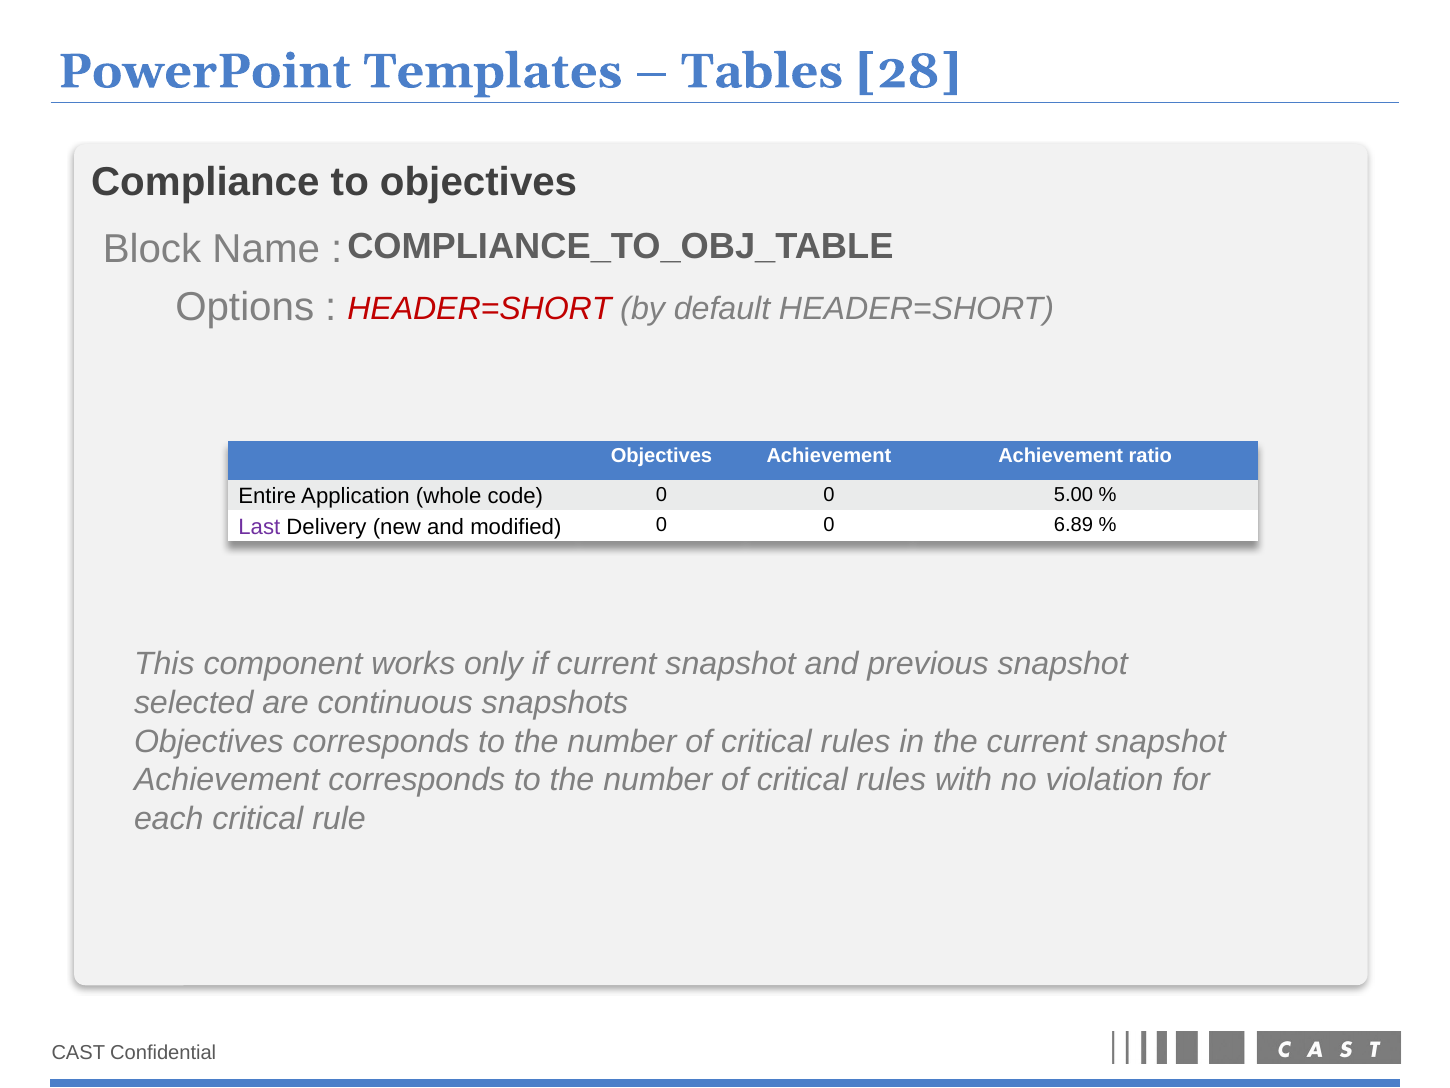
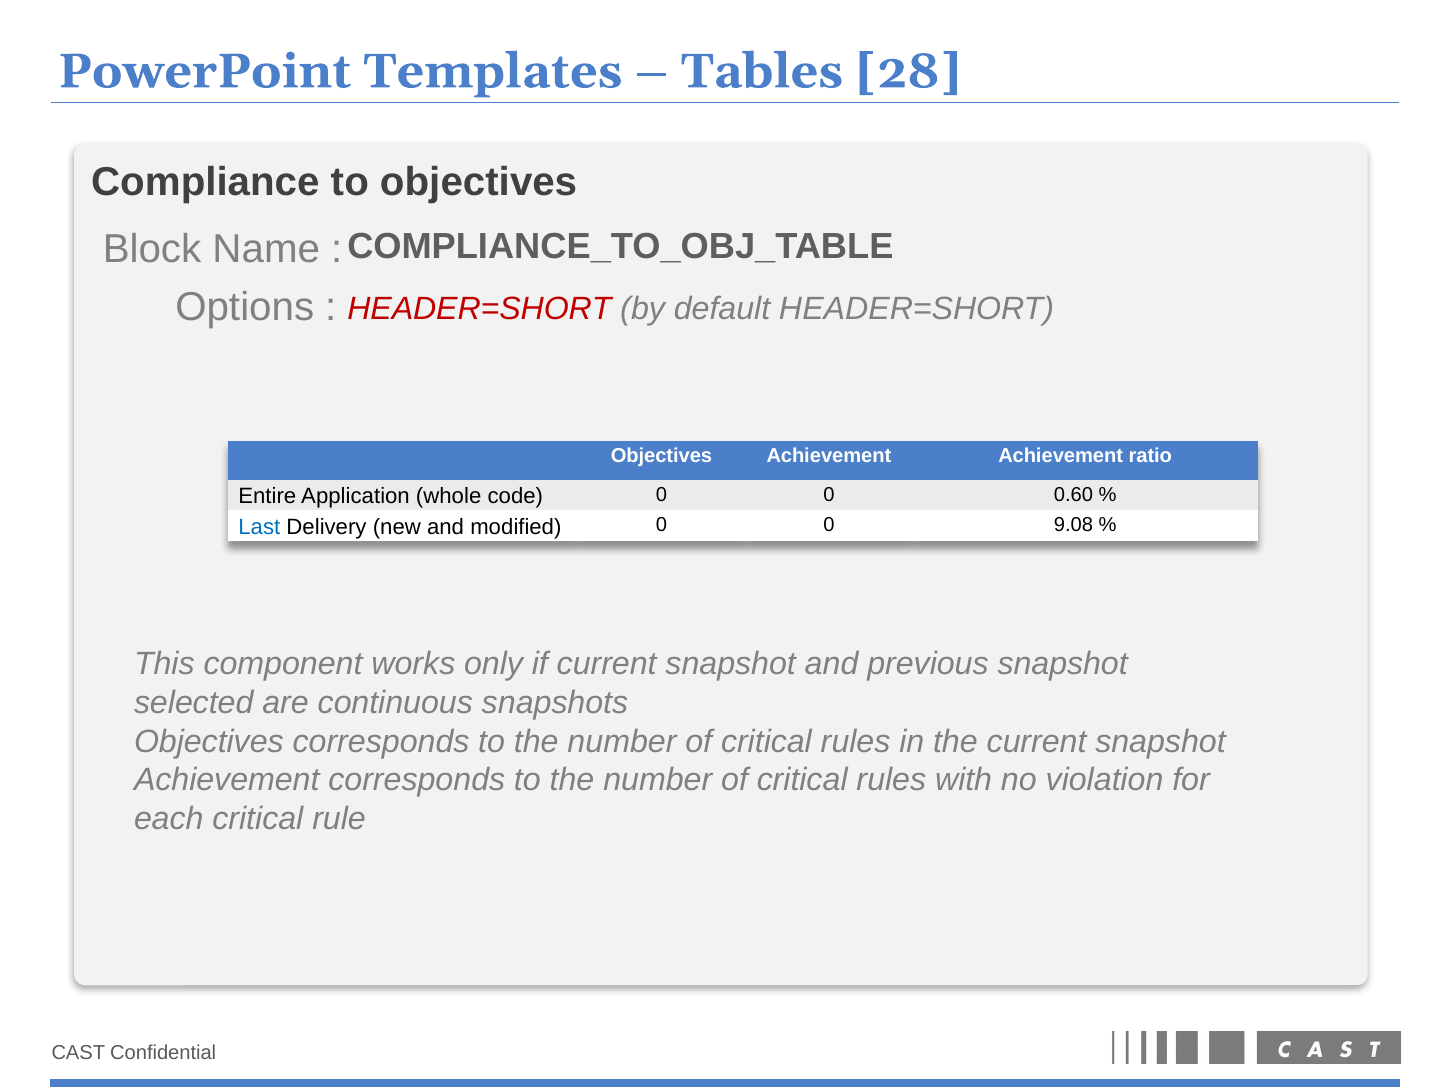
5.00: 5.00 -> 0.60
Last colour: purple -> blue
6.89: 6.89 -> 9.08
